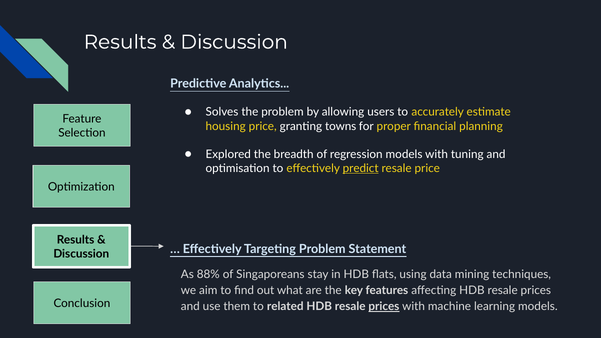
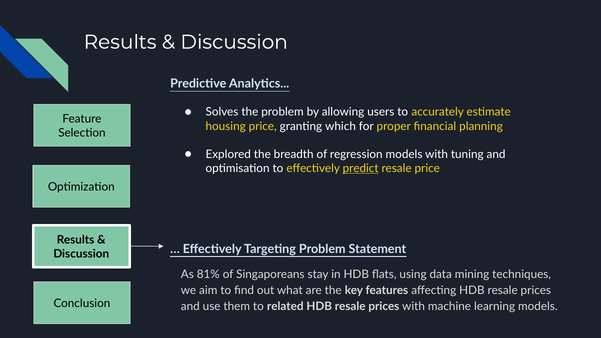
towns: towns -> which
88%: 88% -> 81%
prices at (384, 307) underline: present -> none
